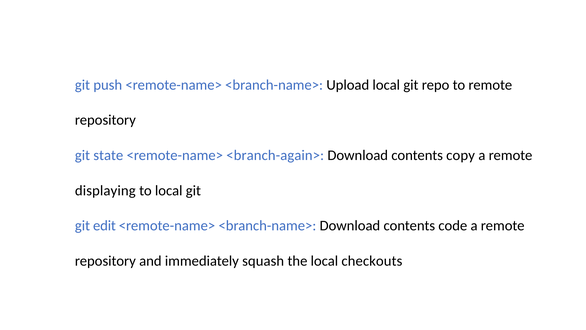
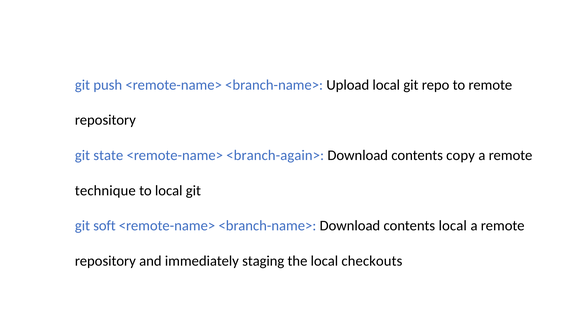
displaying: displaying -> technique
edit: edit -> soft
contents code: code -> local
squash: squash -> staging
